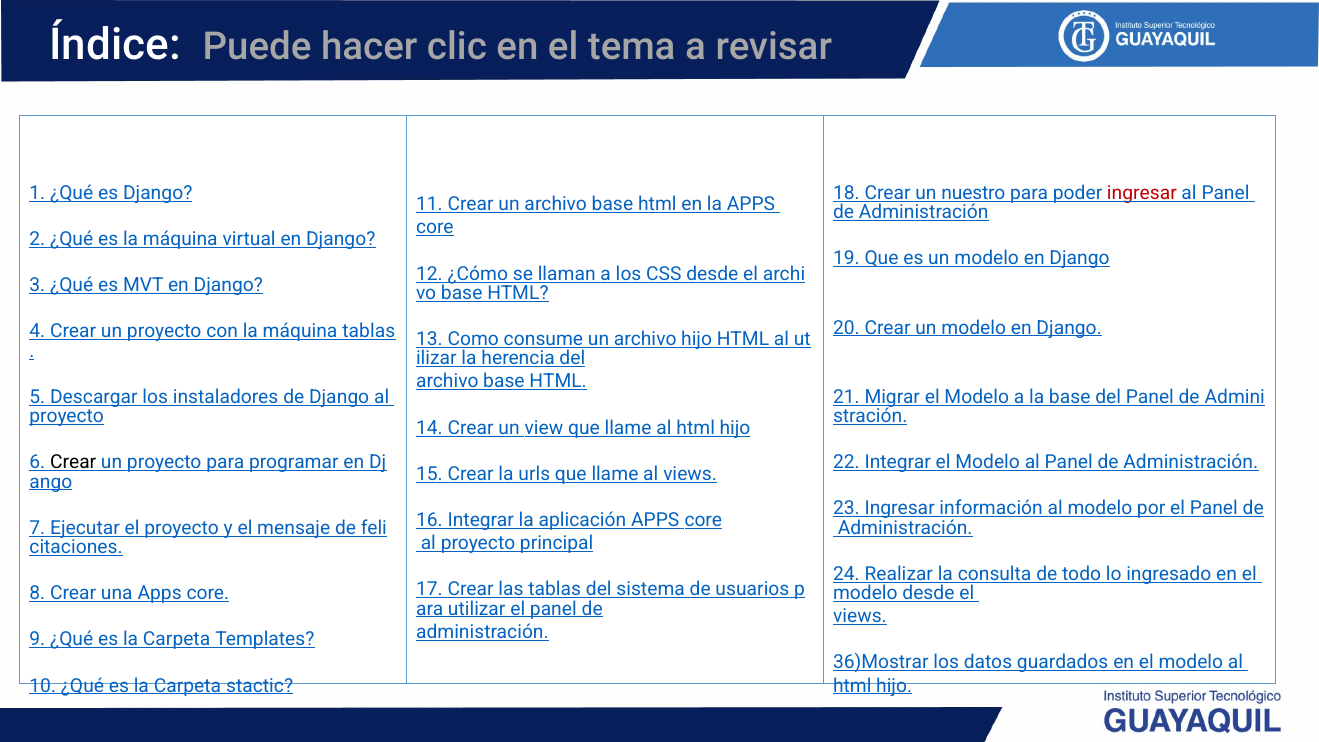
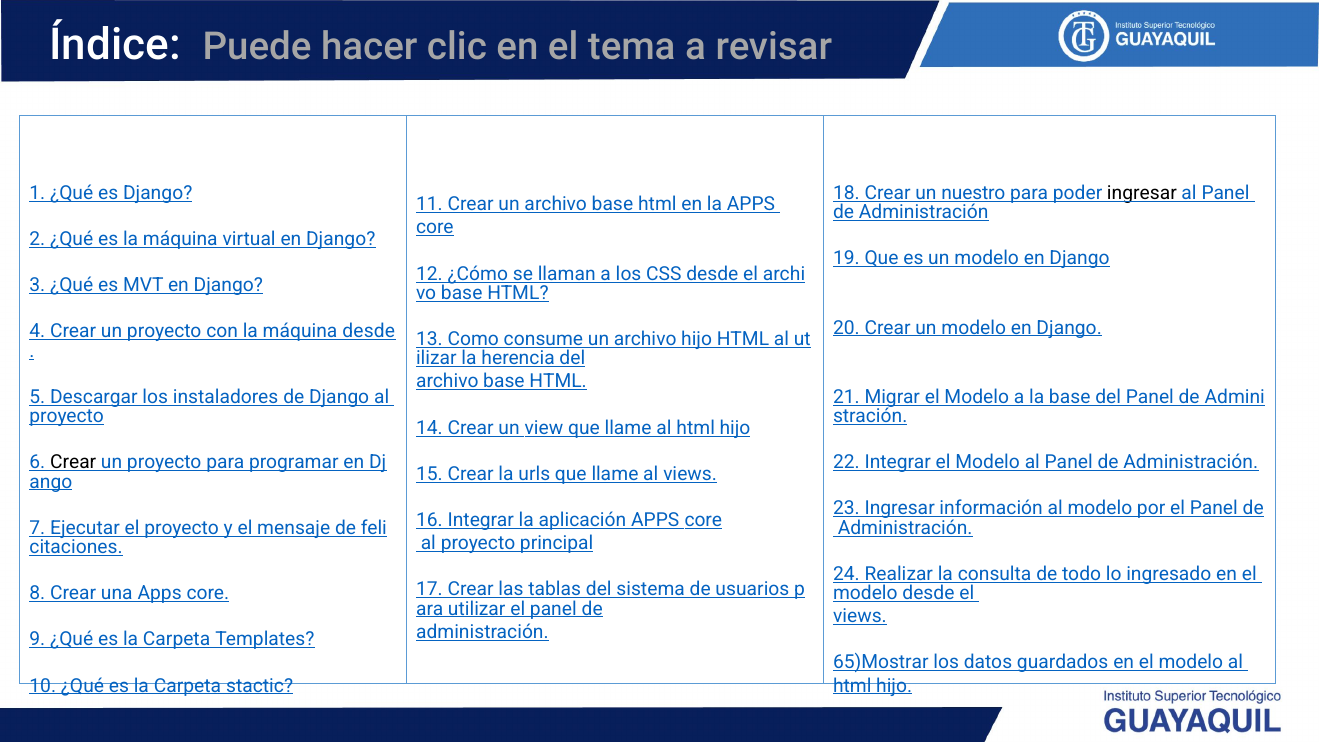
ingresar at (1142, 193) colour: red -> black
máquina tablas: tablas -> desde
36)Mostrar: 36)Mostrar -> 65)Mostrar
